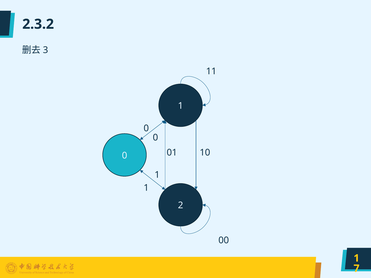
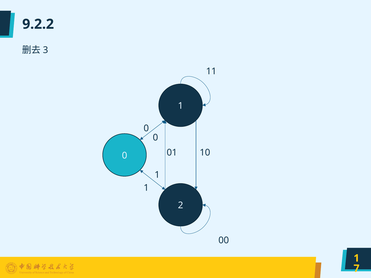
2.3.2: 2.3.2 -> 9.2.2
